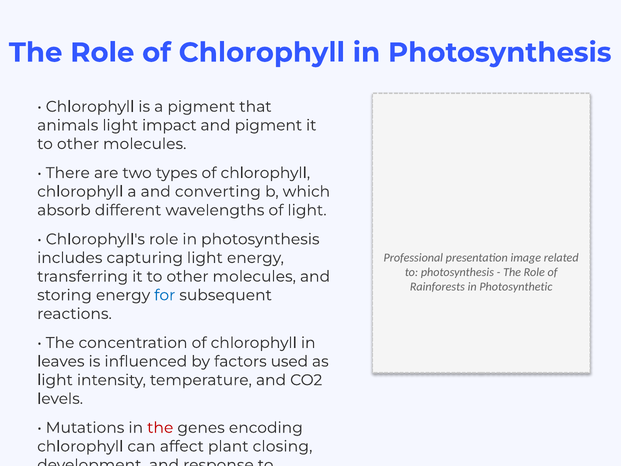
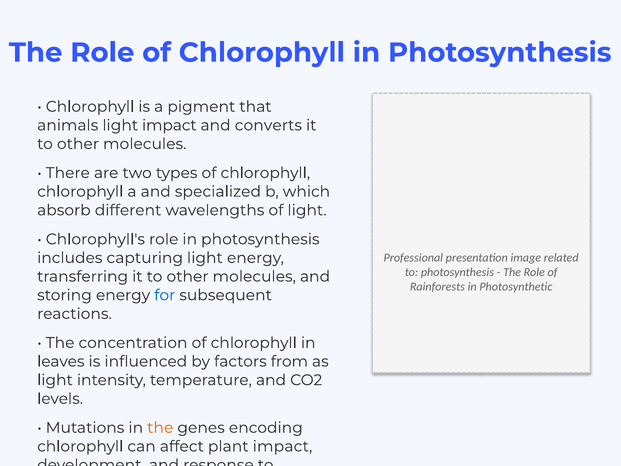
and pigment: pigment -> converts
converting: converting -> specialized
used: used -> from
the at (160, 427) colour: red -> orange
plant closing: closing -> impact
